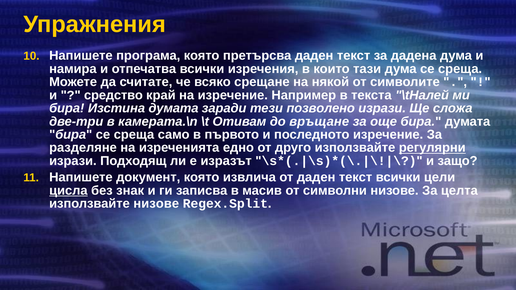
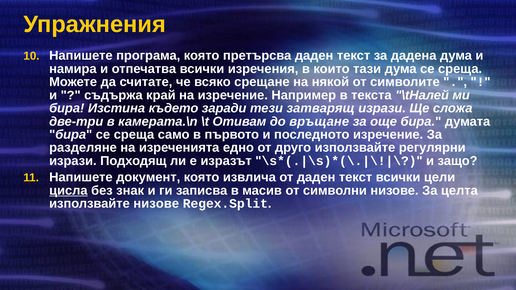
средство: средство -> съдържа
Изстина думата: думата -> където
позволено: позволено -> затварящ
регулярни underline: present -> none
